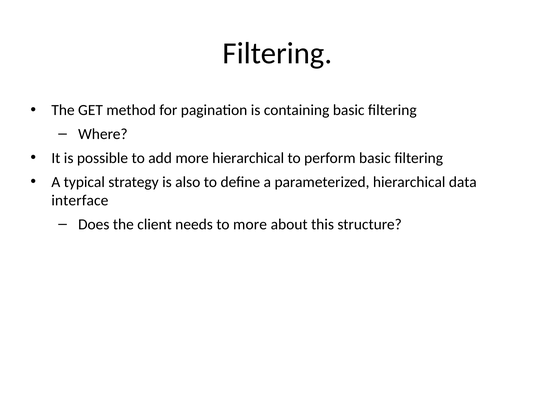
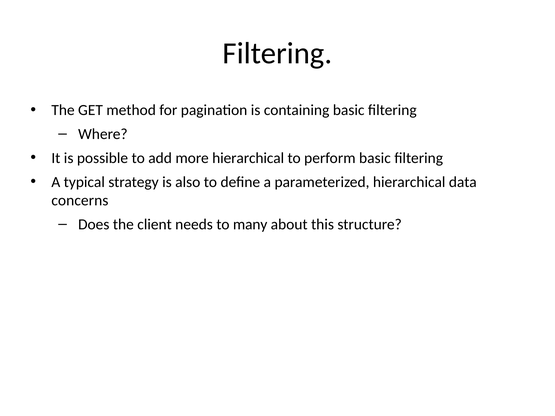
interface: interface -> concerns
to more: more -> many
